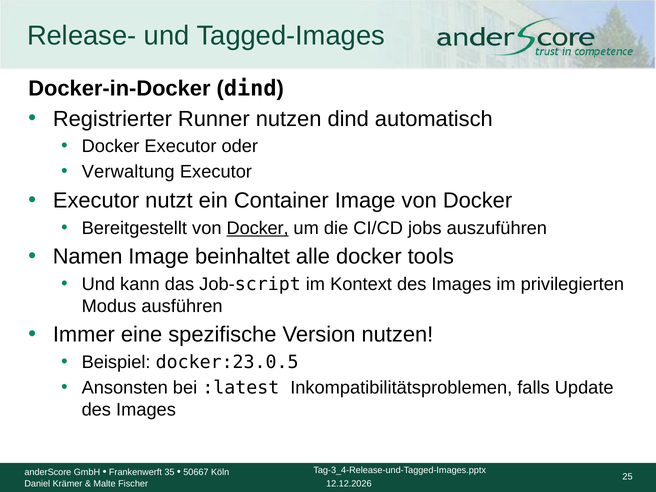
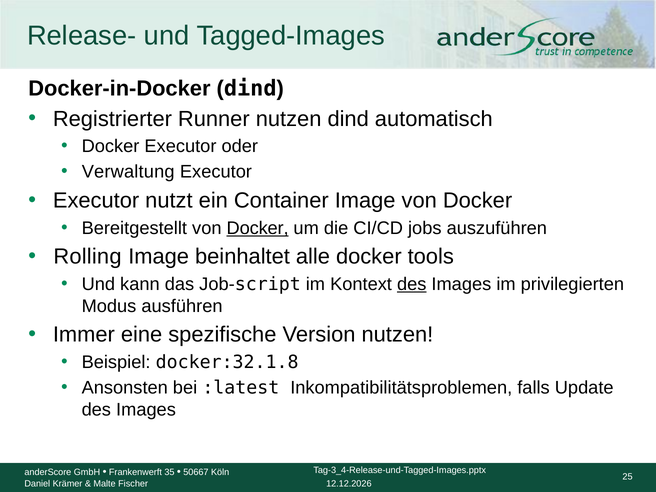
Namen: Namen -> Rolling
des at (412, 284) underline: none -> present
docker:23.0.5: docker:23.0.5 -> docker:32.1.8
